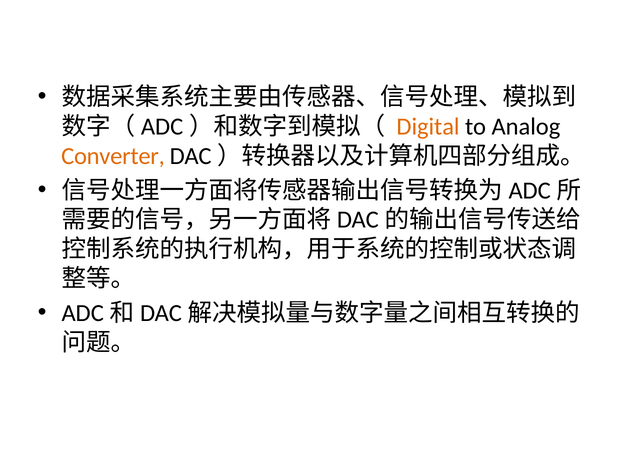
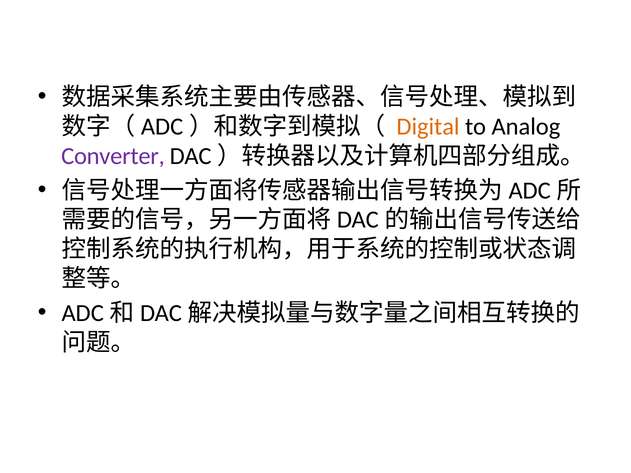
Converter colour: orange -> purple
